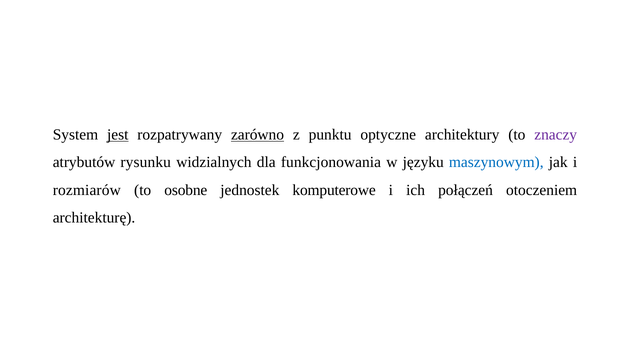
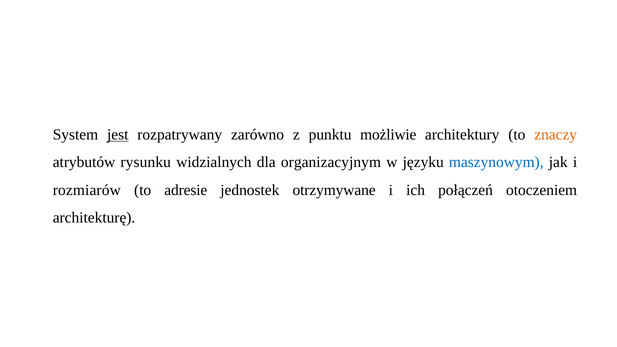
zarówno underline: present -> none
optyczne: optyczne -> możliwie
znaczy colour: purple -> orange
funkcjonowania: funkcjonowania -> organizacyjnym
osobne: osobne -> adresie
komputerowe: komputerowe -> otrzymywane
